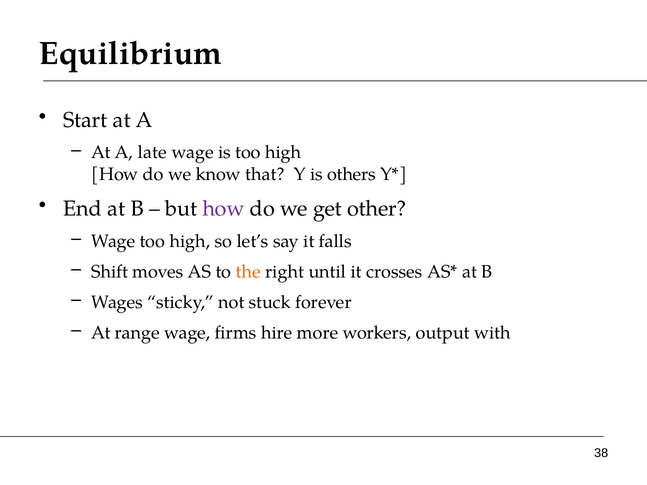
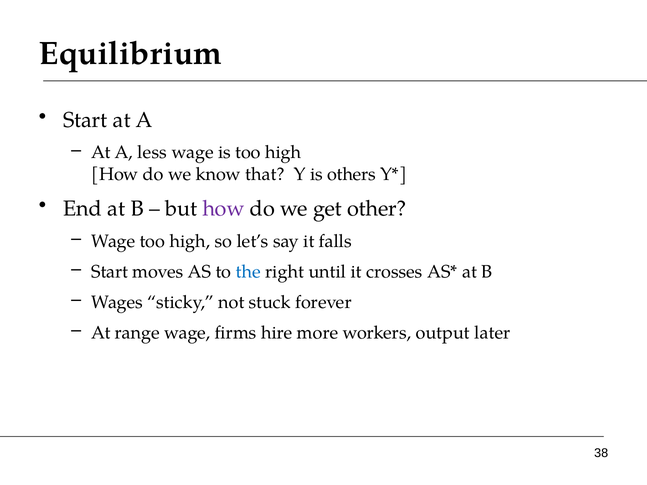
late: late -> less
Shift at (110, 272): Shift -> Start
the colour: orange -> blue
with: with -> later
